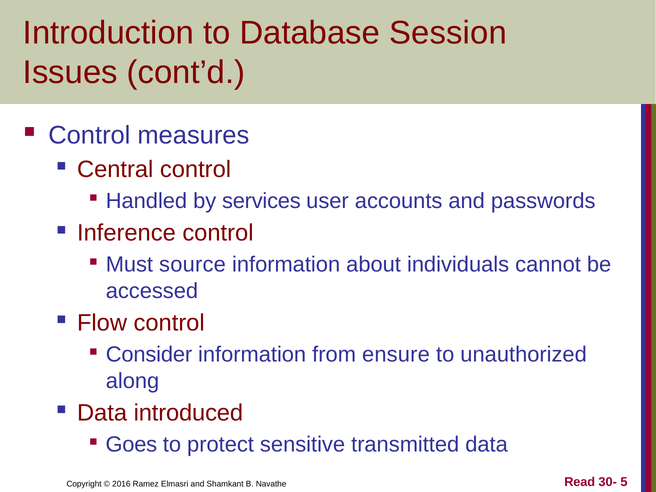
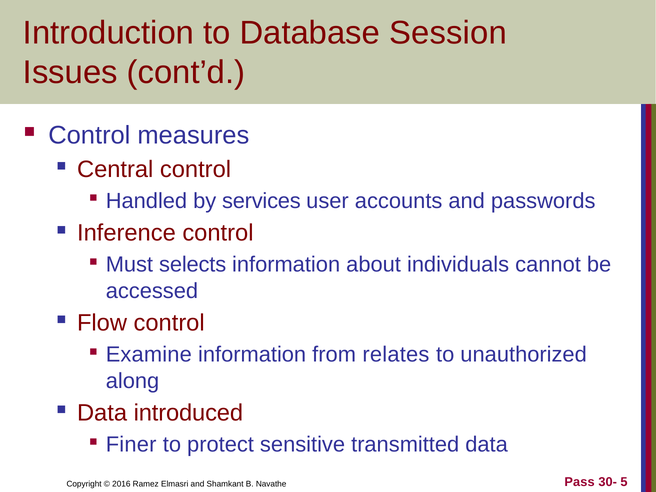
source: source -> selects
Consider: Consider -> Examine
ensure: ensure -> relates
Goes: Goes -> Finer
Read: Read -> Pass
